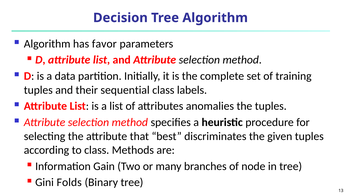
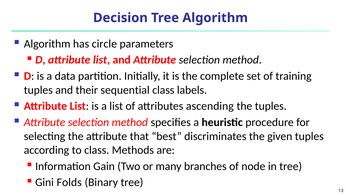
favor: favor -> circle
anomalies: anomalies -> ascending
